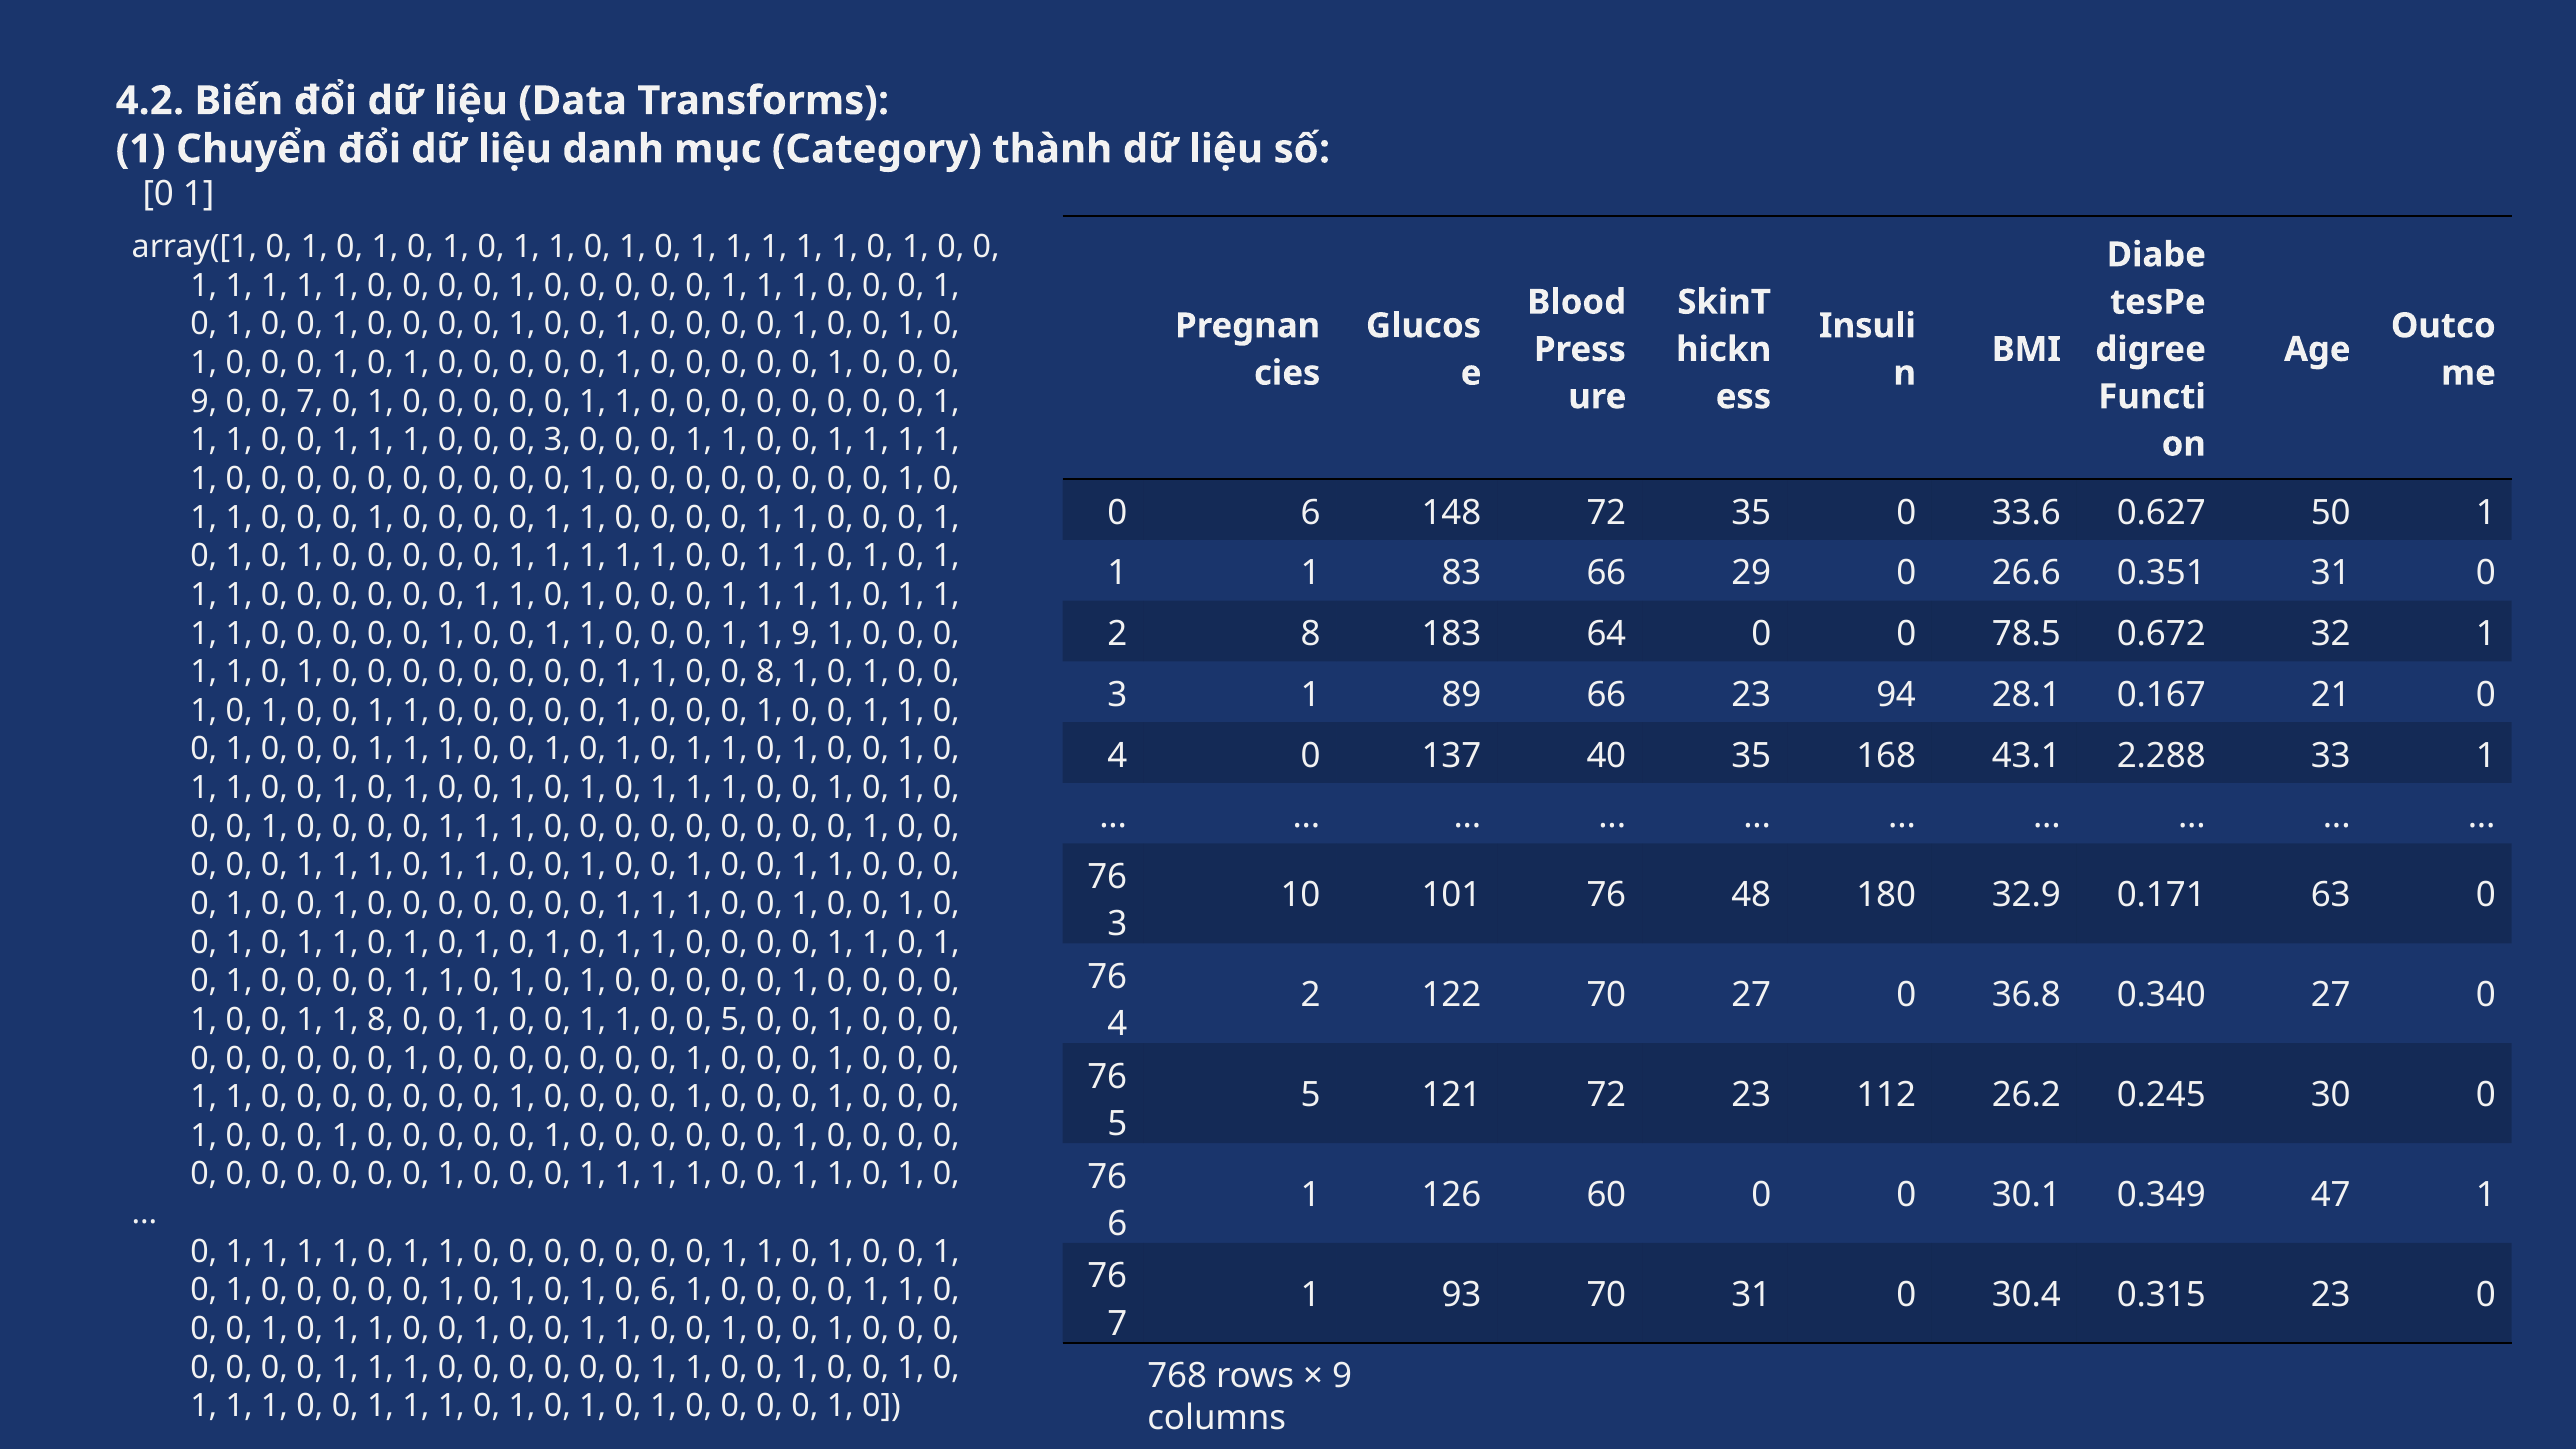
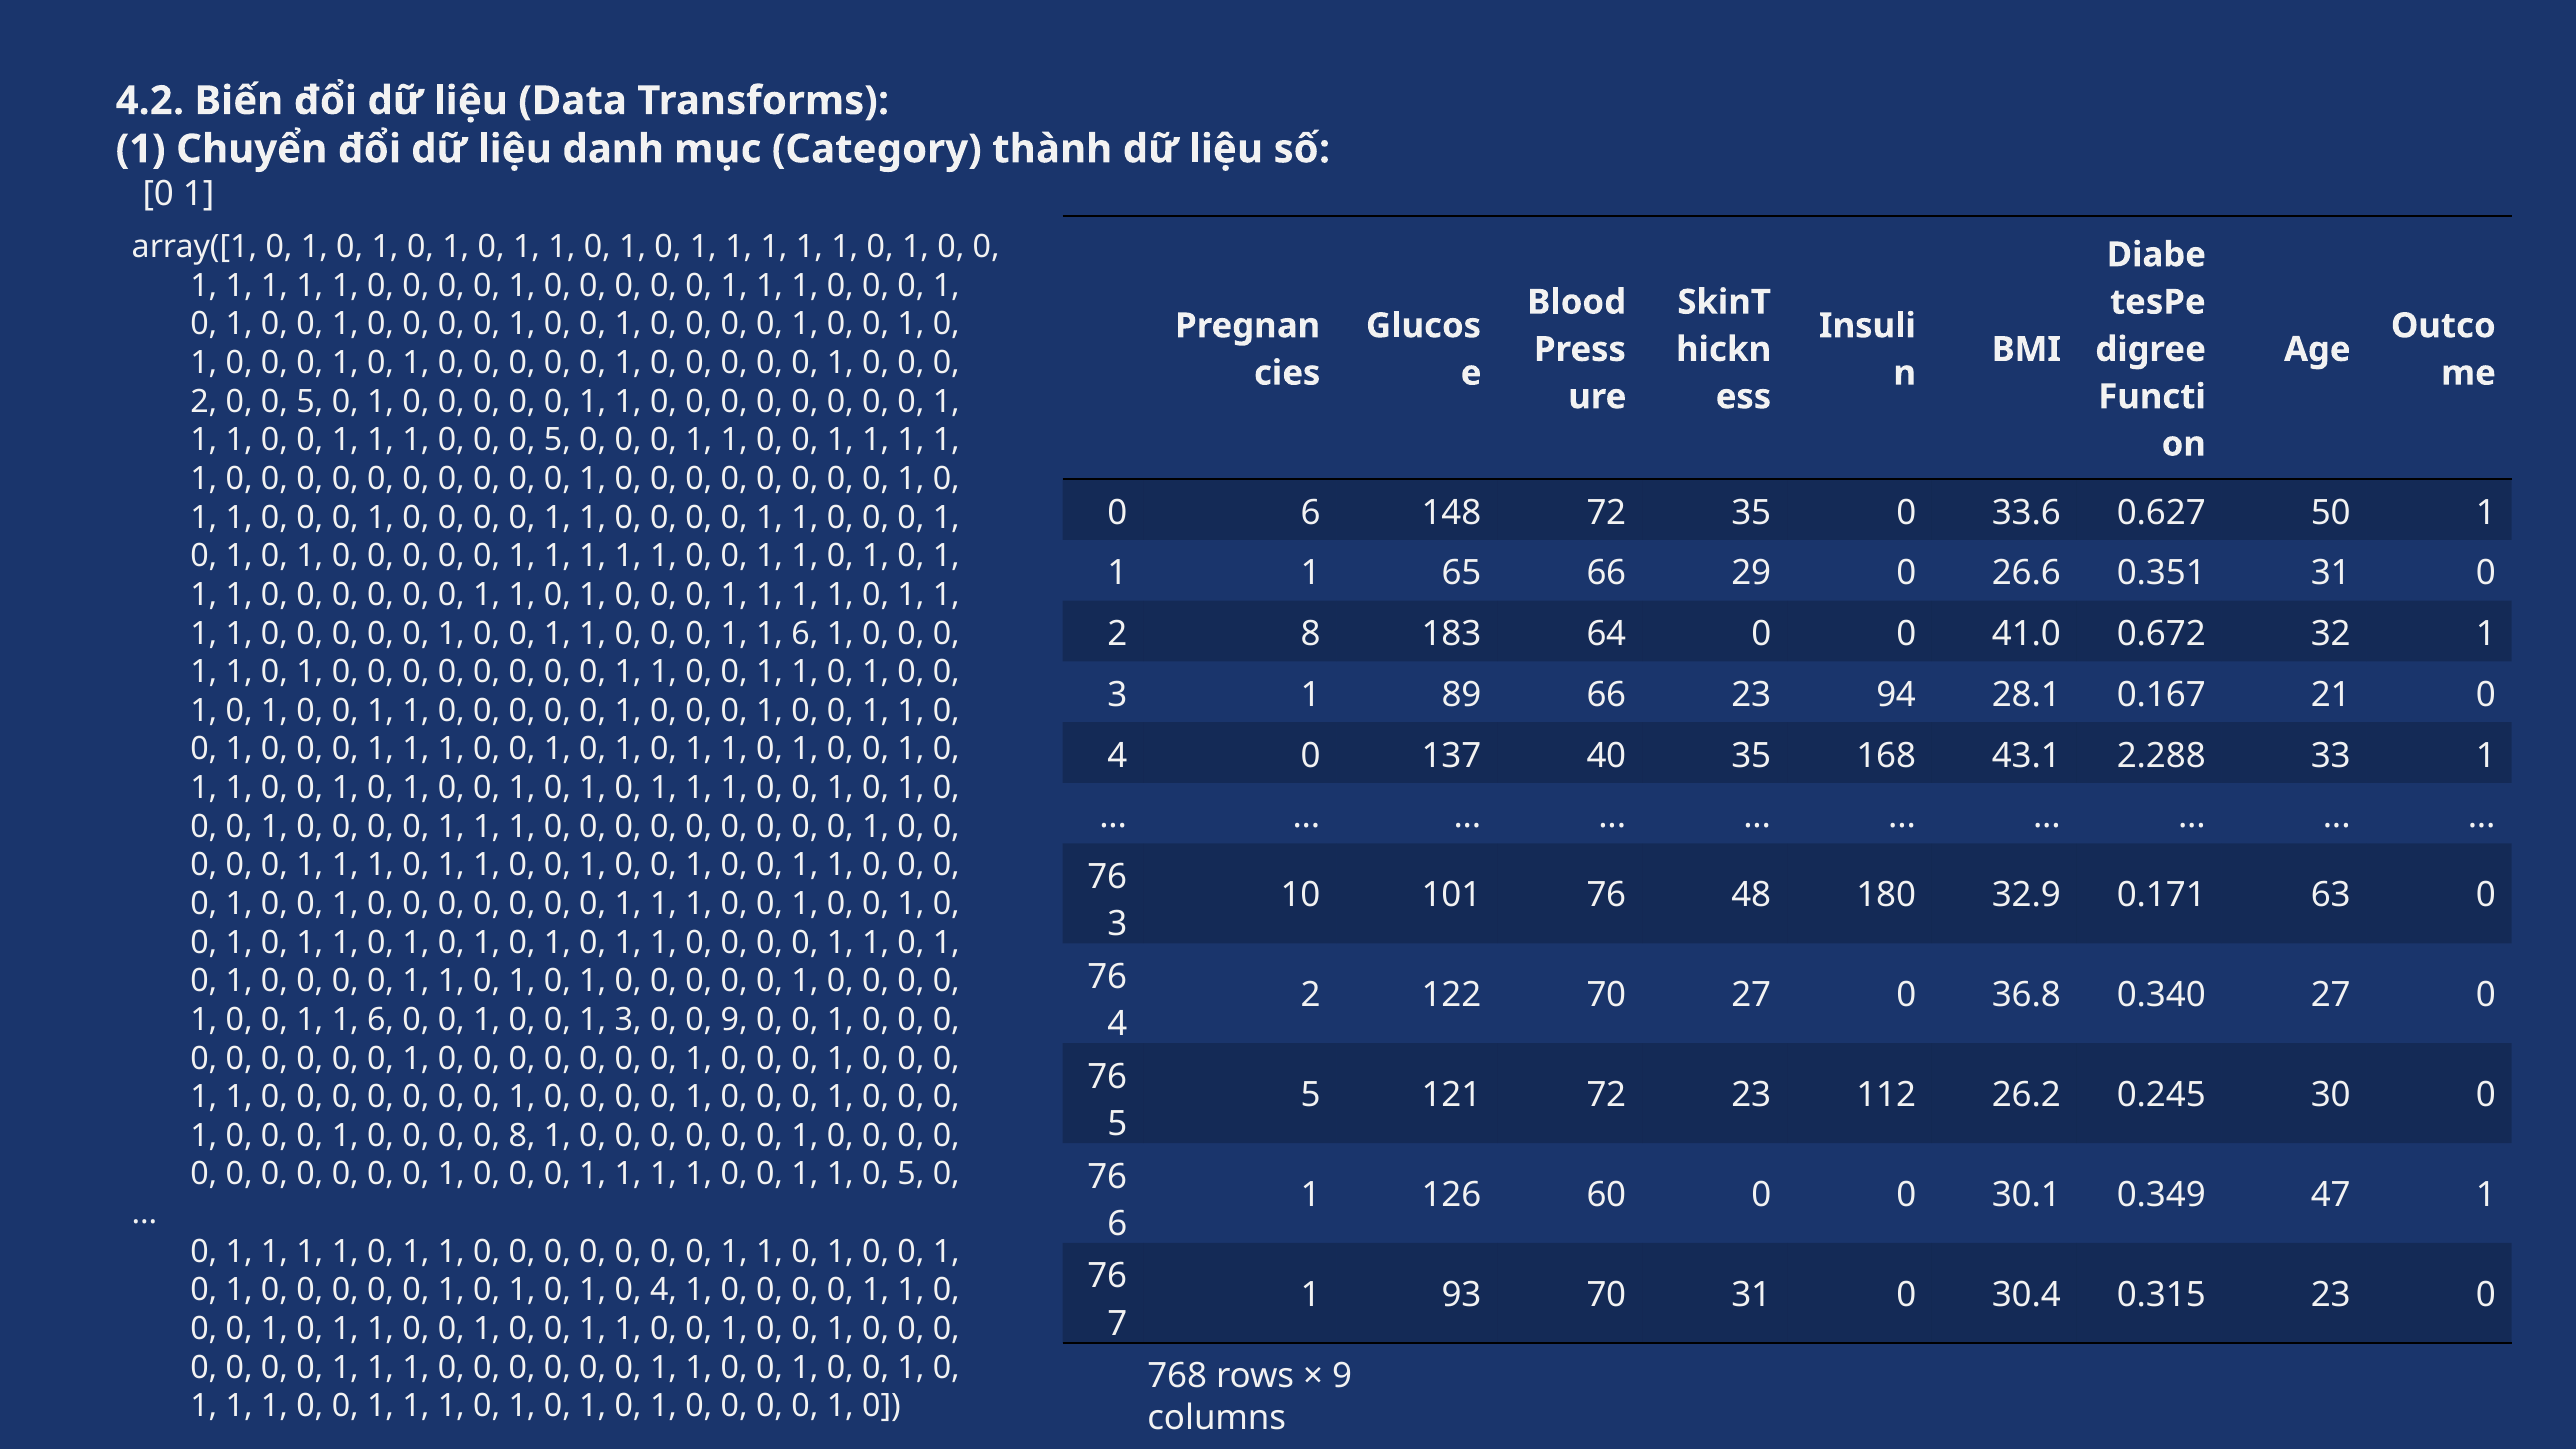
9 at (204, 402): 9 -> 2
7 at (310, 402): 7 -> 5
0 0 0 3: 3 -> 5
83: 83 -> 65
78.5: 78.5 -> 41.0
9 at (805, 633): 9 -> 6
8 at (770, 672): 8 -> 1
8 at (381, 1020): 8 -> 6
1 at (628, 1020): 1 -> 3
0 5: 5 -> 9
0 at (522, 1136): 0 -> 8
1 at (911, 1174): 1 -> 5
1 0 6: 6 -> 4
